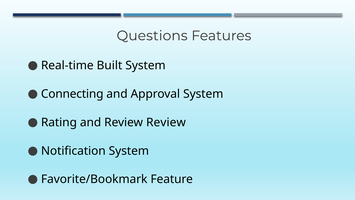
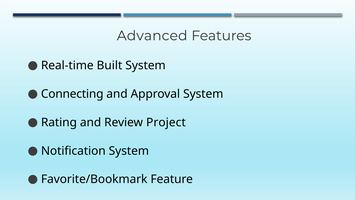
Questions: Questions -> Advanced
Review Review: Review -> Project
